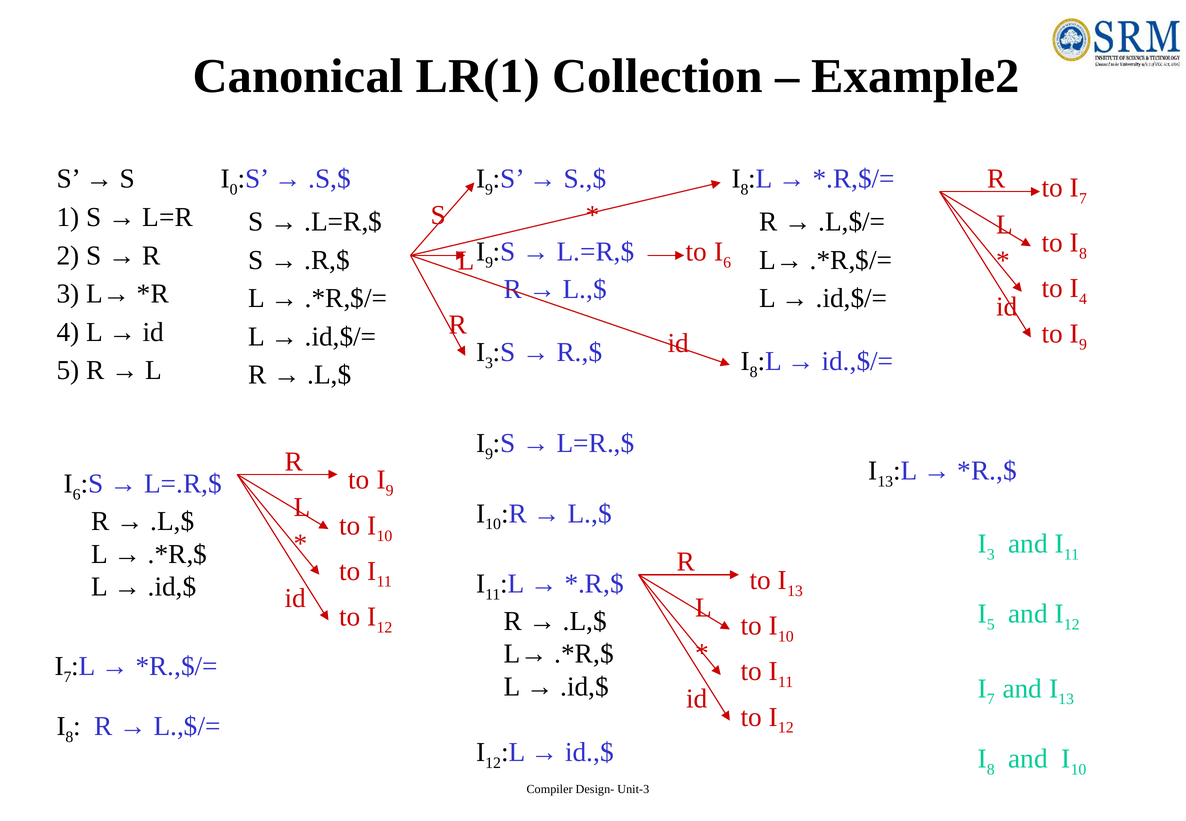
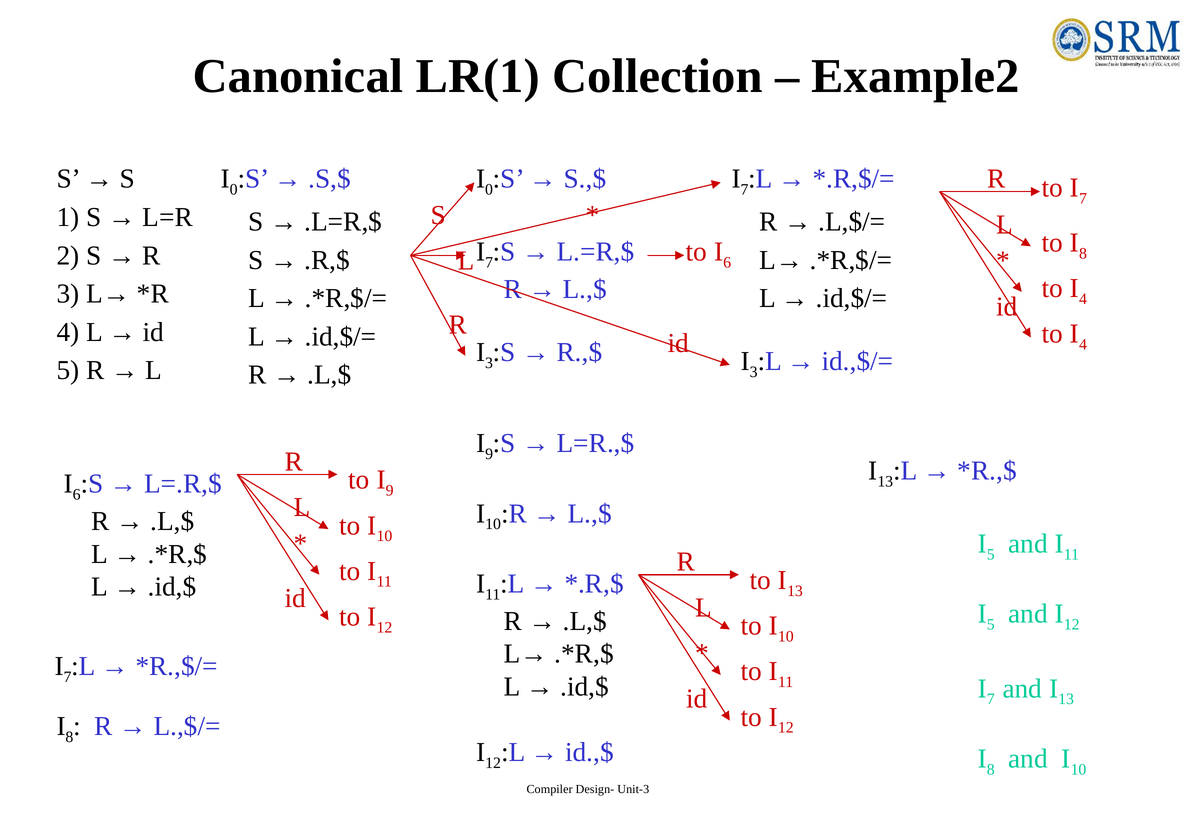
9 at (489, 189): 9 -> 0
8 at (745, 190): 8 -> 7
9 at (489, 263): 9 -> 7
9 at (1083, 345): 9 -> 4
8 at (754, 372): 8 -> 3
3 at (991, 554): 3 -> 5
